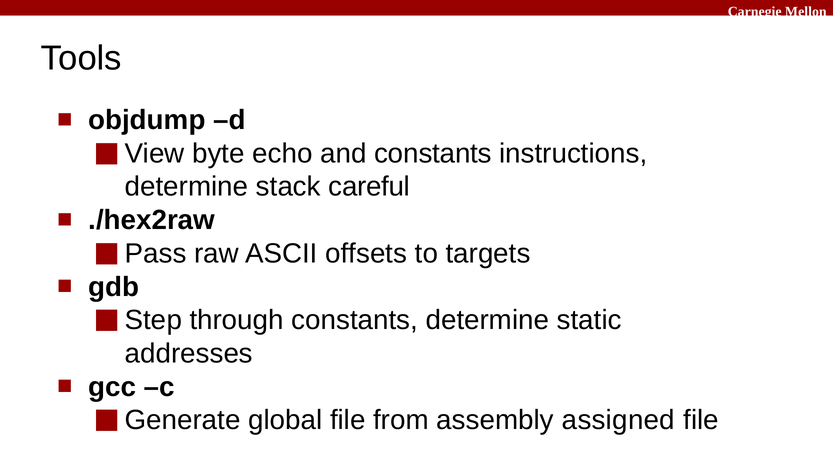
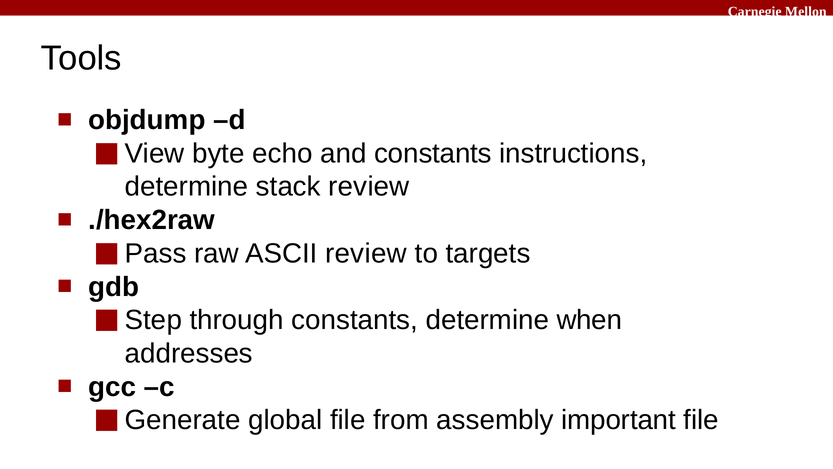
stack careful: careful -> review
ASCII offsets: offsets -> review
static: static -> when
assigned: assigned -> important
